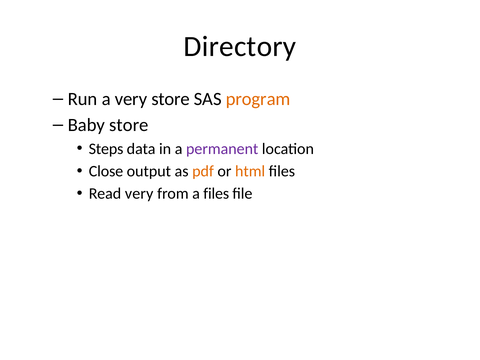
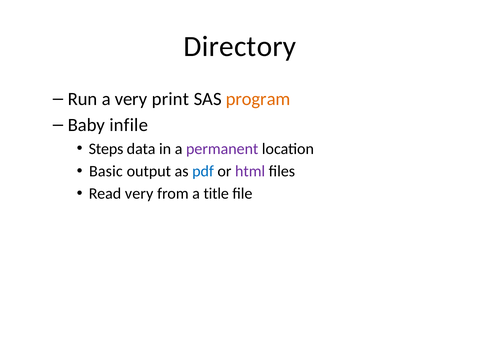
very store: store -> print
Baby store: store -> infile
Close: Close -> Basic
pdf colour: orange -> blue
html colour: orange -> purple
a files: files -> title
